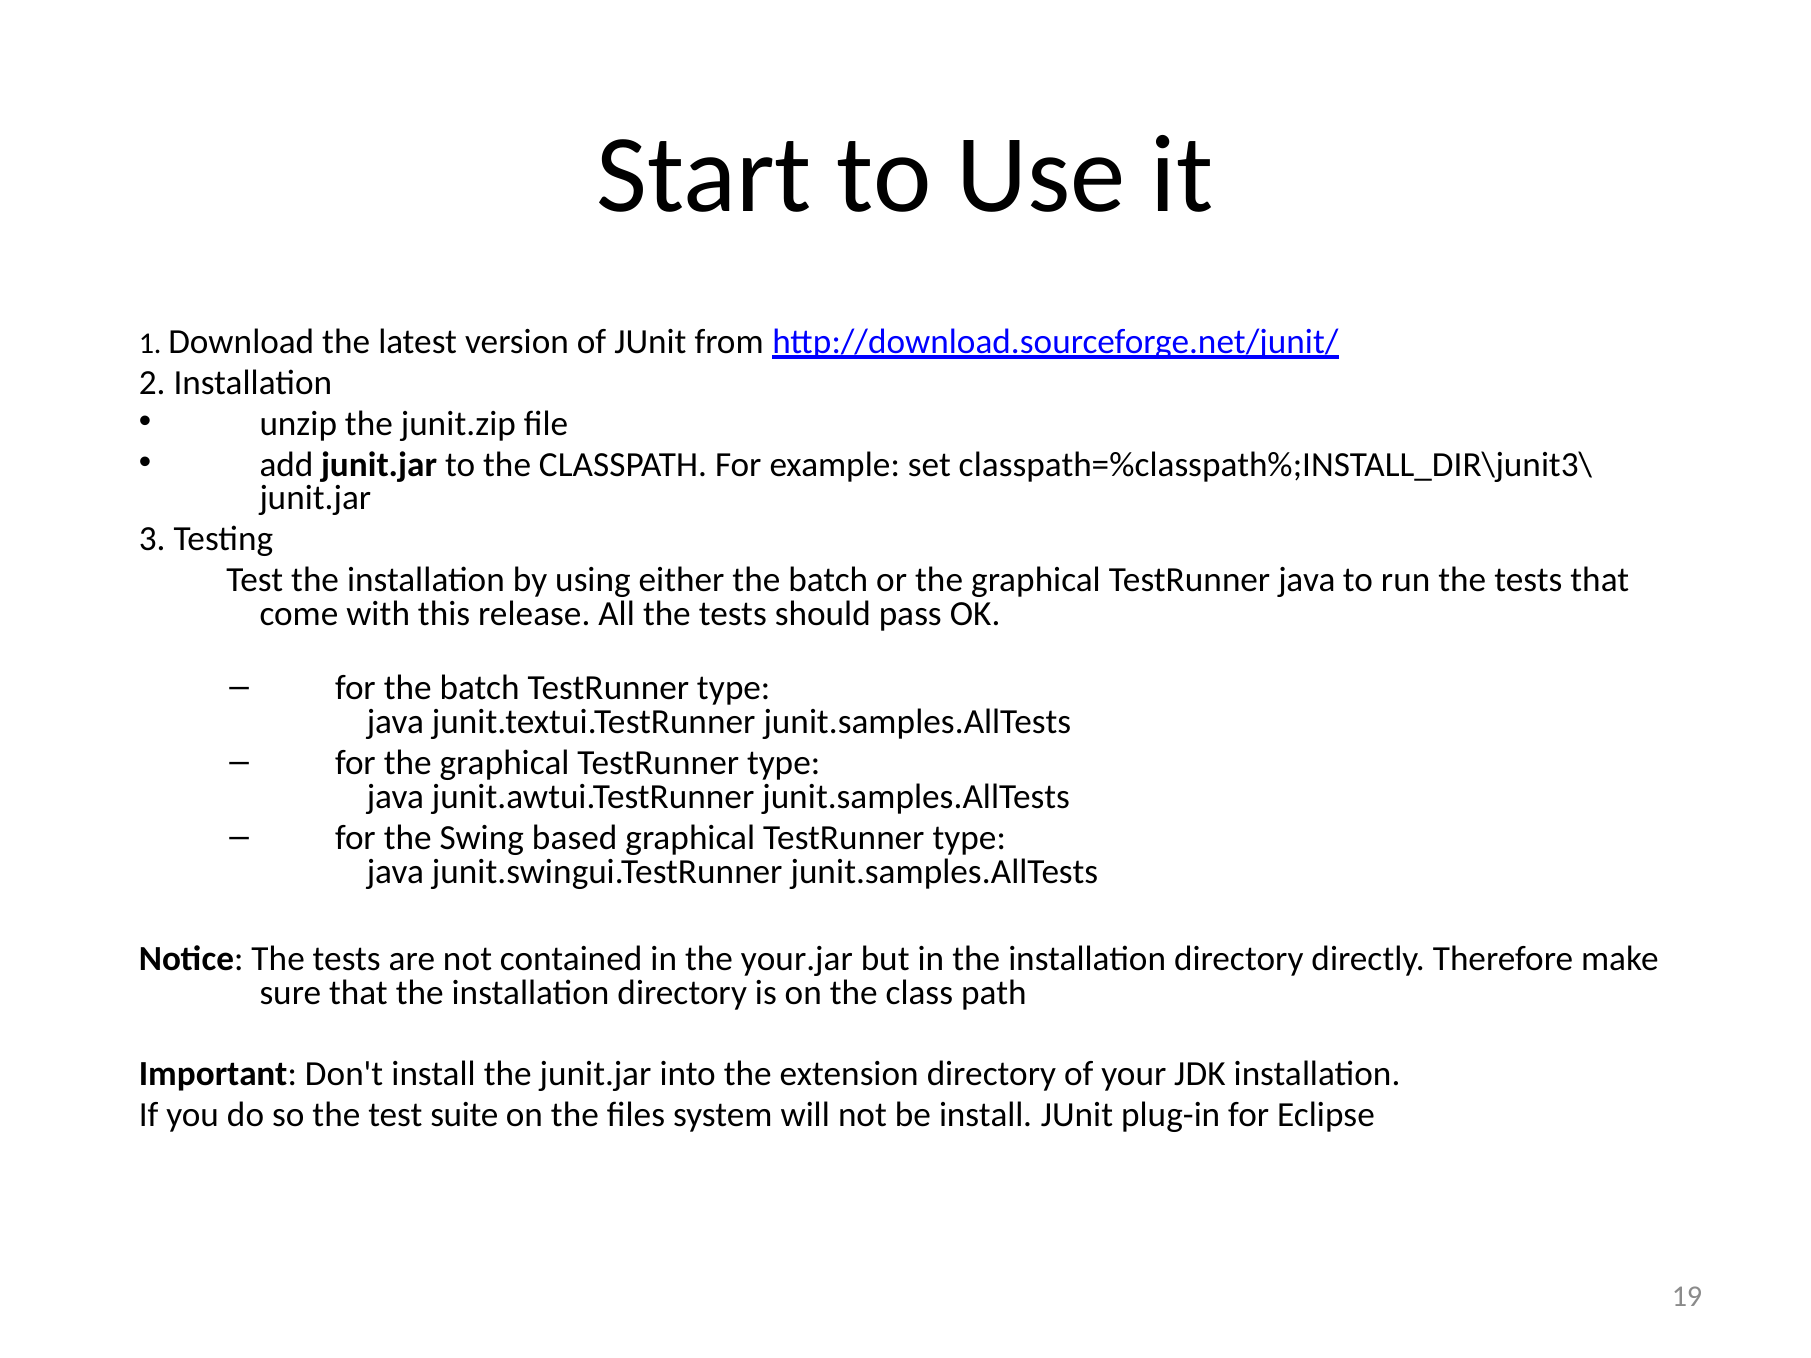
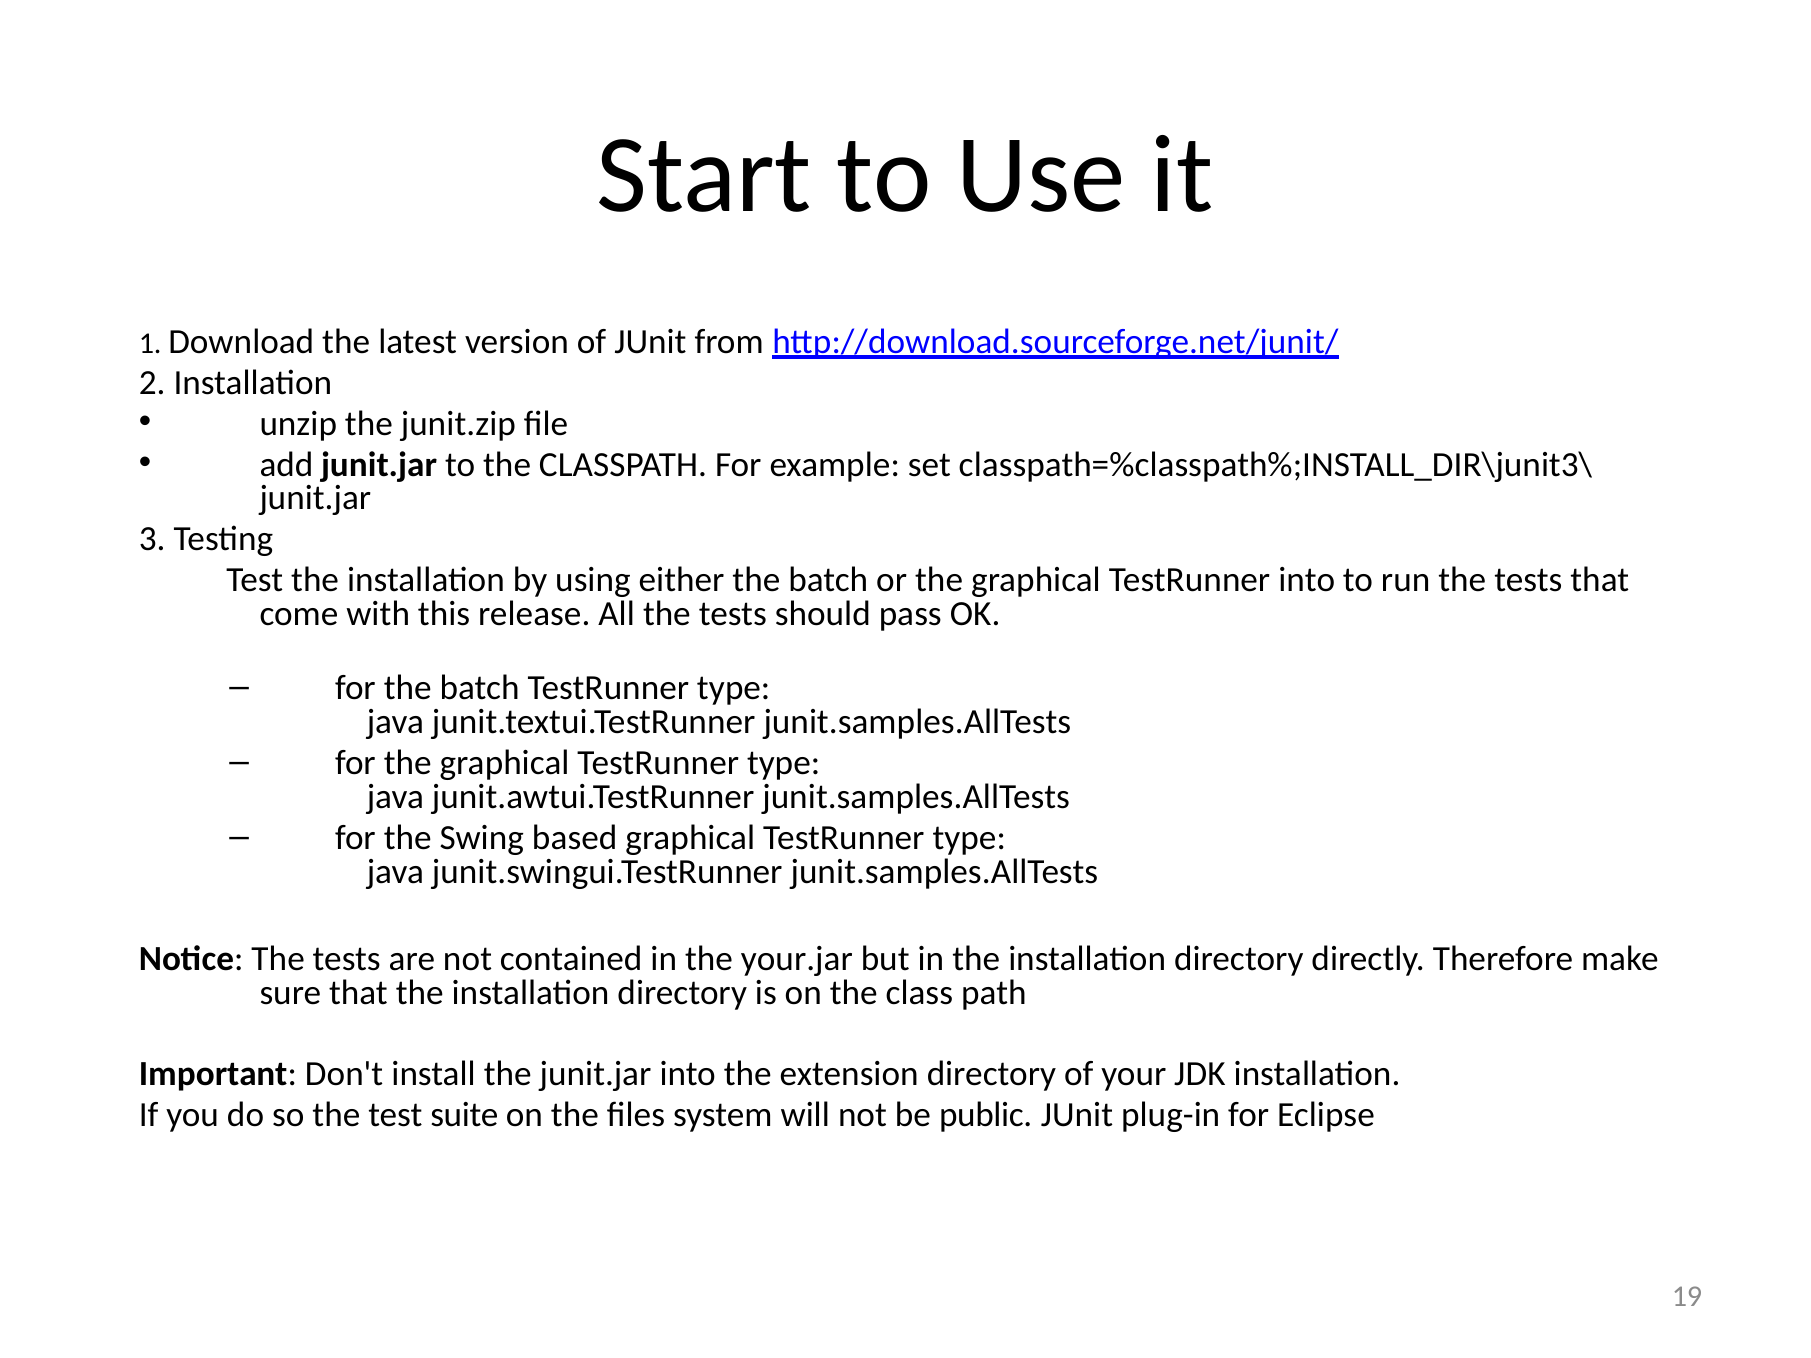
TestRunner java: java -> into
be install: install -> public
